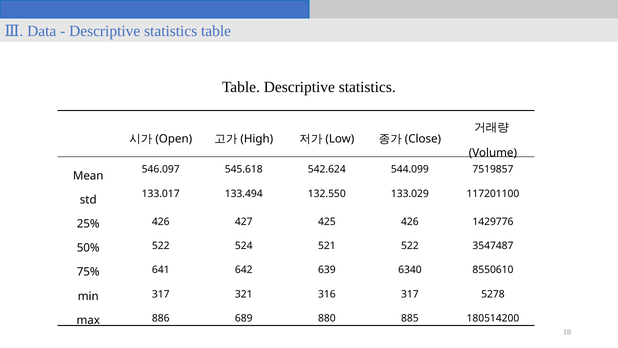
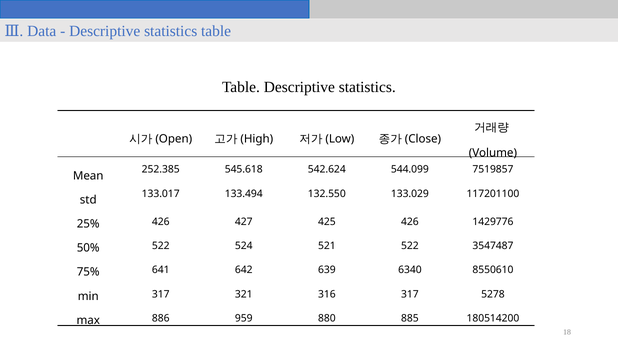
546.097: 546.097 -> 252.385
689: 689 -> 959
